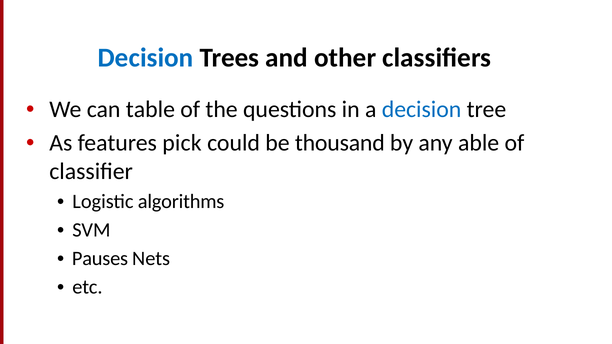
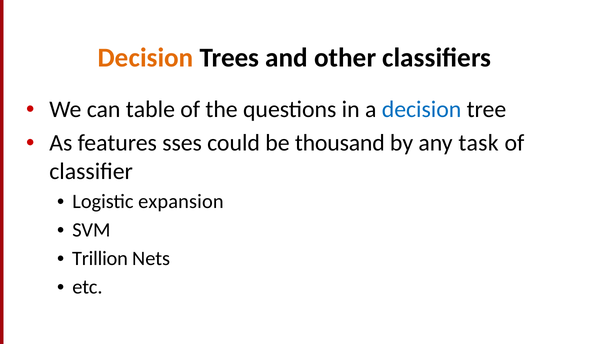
Decision at (146, 58) colour: blue -> orange
pick: pick -> sses
able: able -> task
algorithms: algorithms -> expansion
Pauses: Pauses -> Trillion
